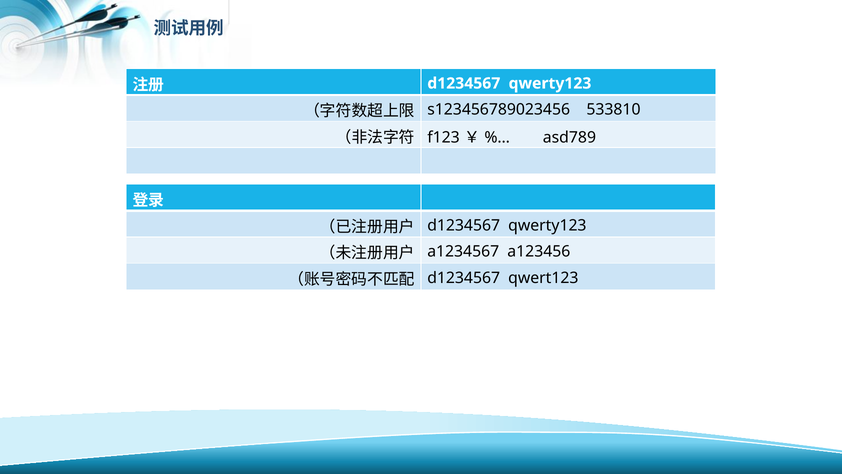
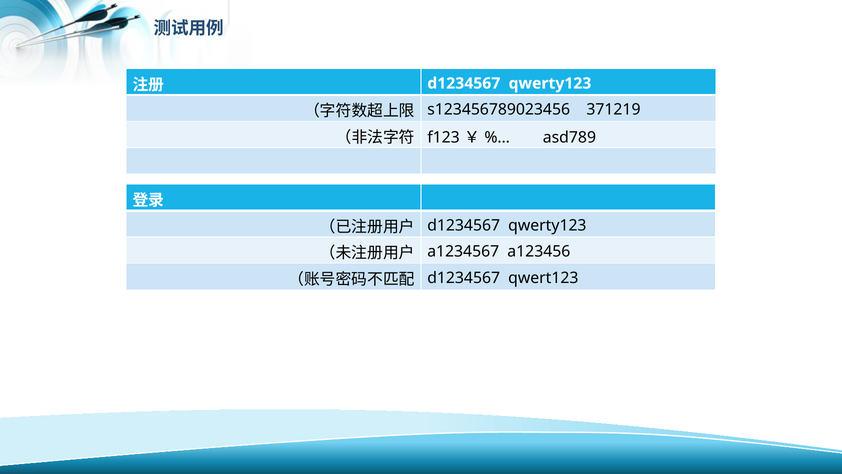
533810: 533810 -> 371219
